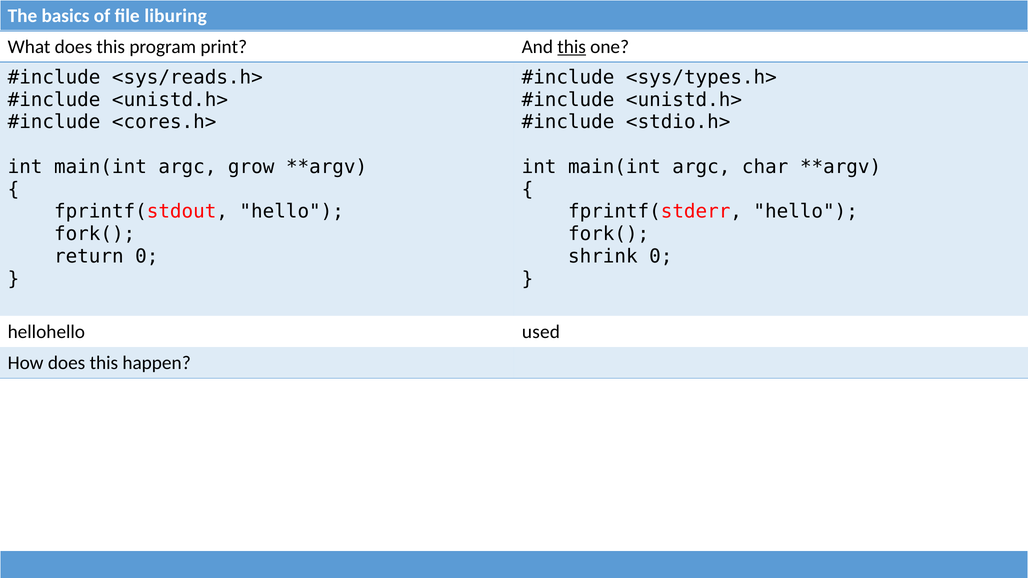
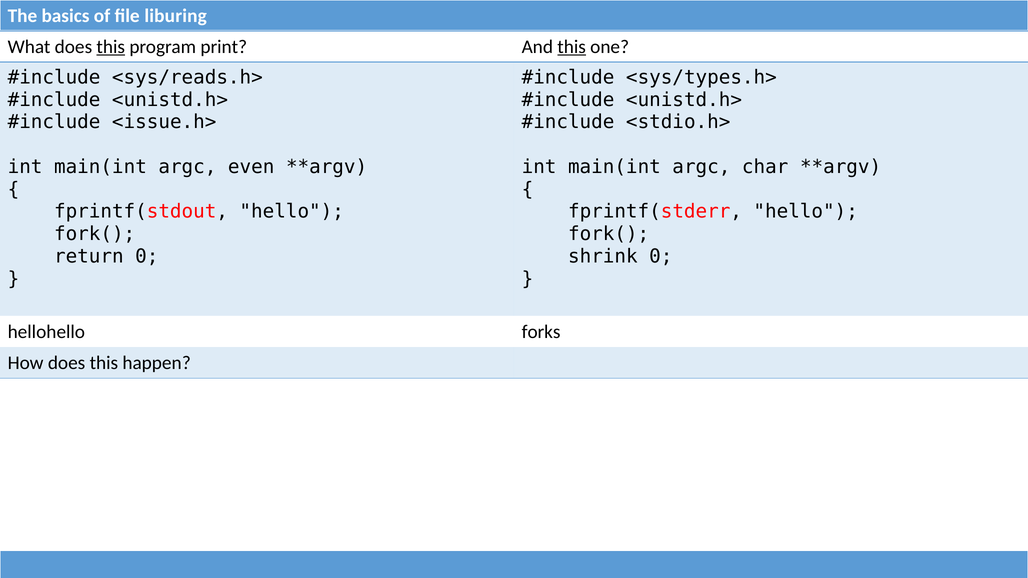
this at (111, 47) underline: none -> present
<cores.h>: <cores.h> -> <issue.h>
grow: grow -> even
used: used -> forks
